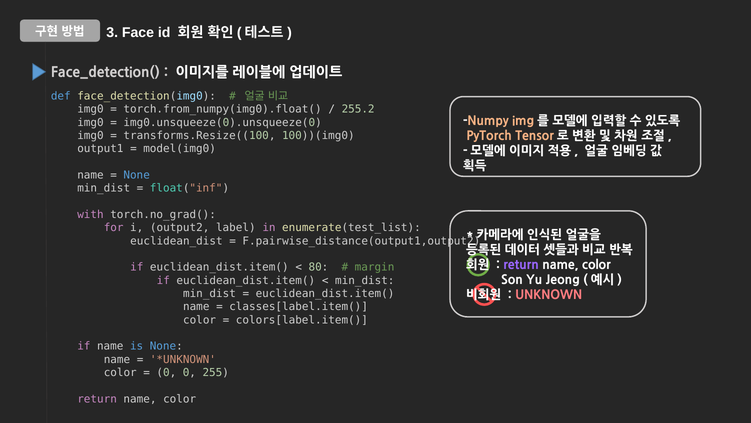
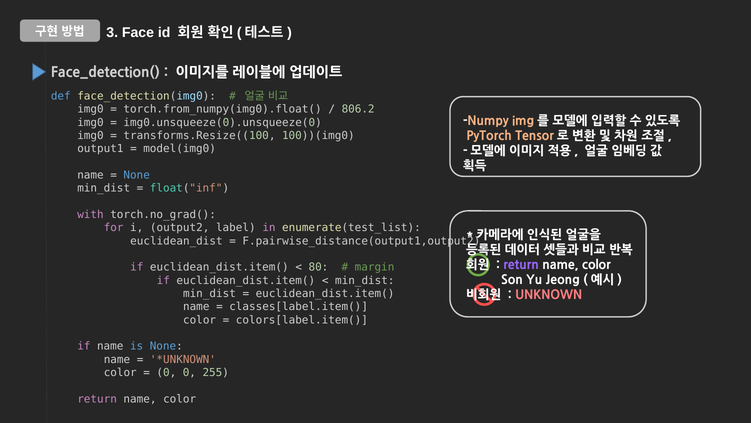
255.2: 255.2 -> 806.2
